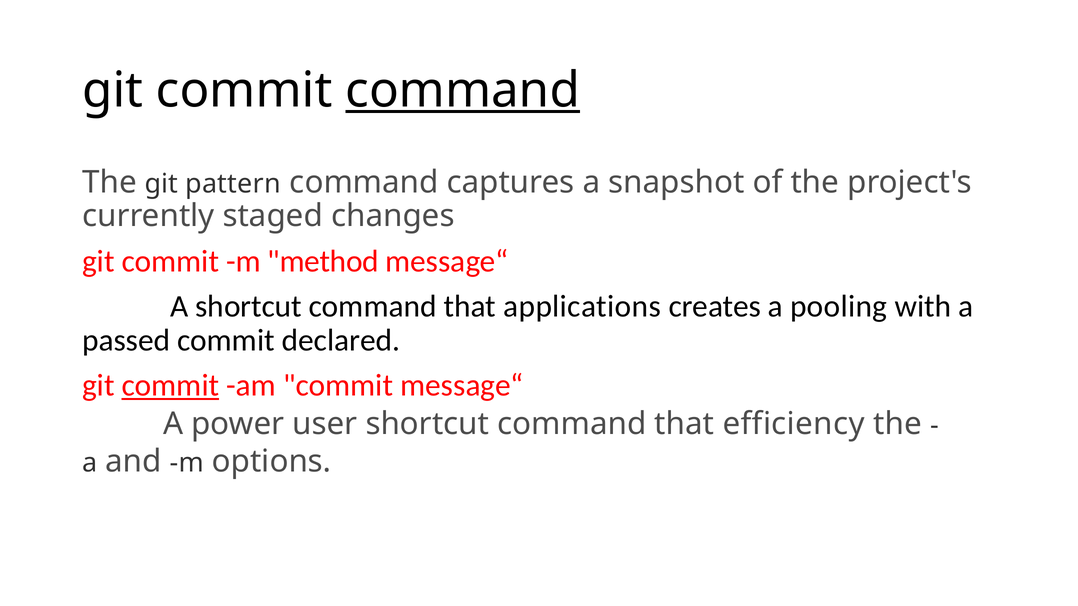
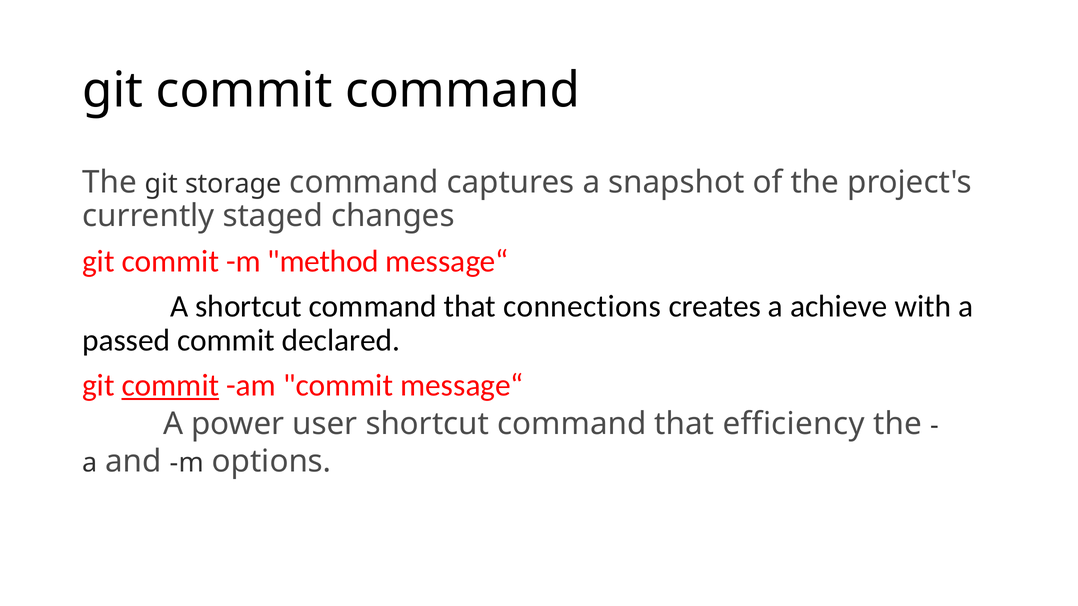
command at (463, 91) underline: present -> none
pattern: pattern -> storage
applications: applications -> connections
pooling: pooling -> achieve
